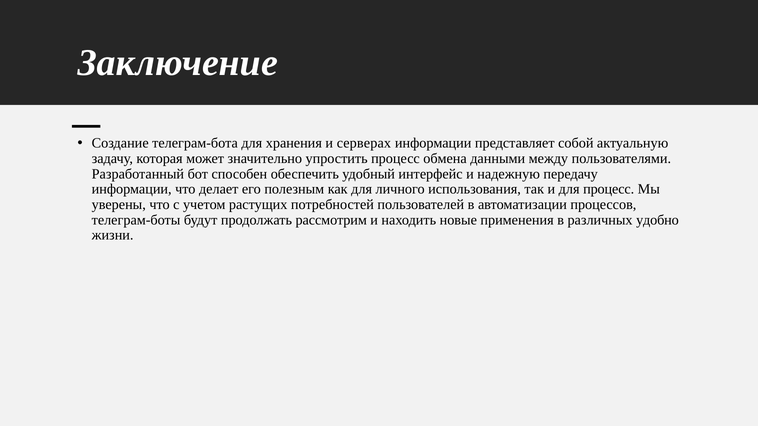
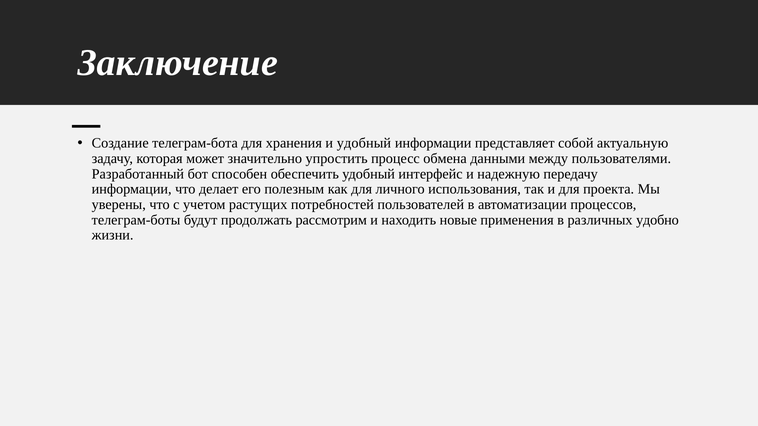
и серверах: серверах -> удобный
для процесс: процесс -> проекта
